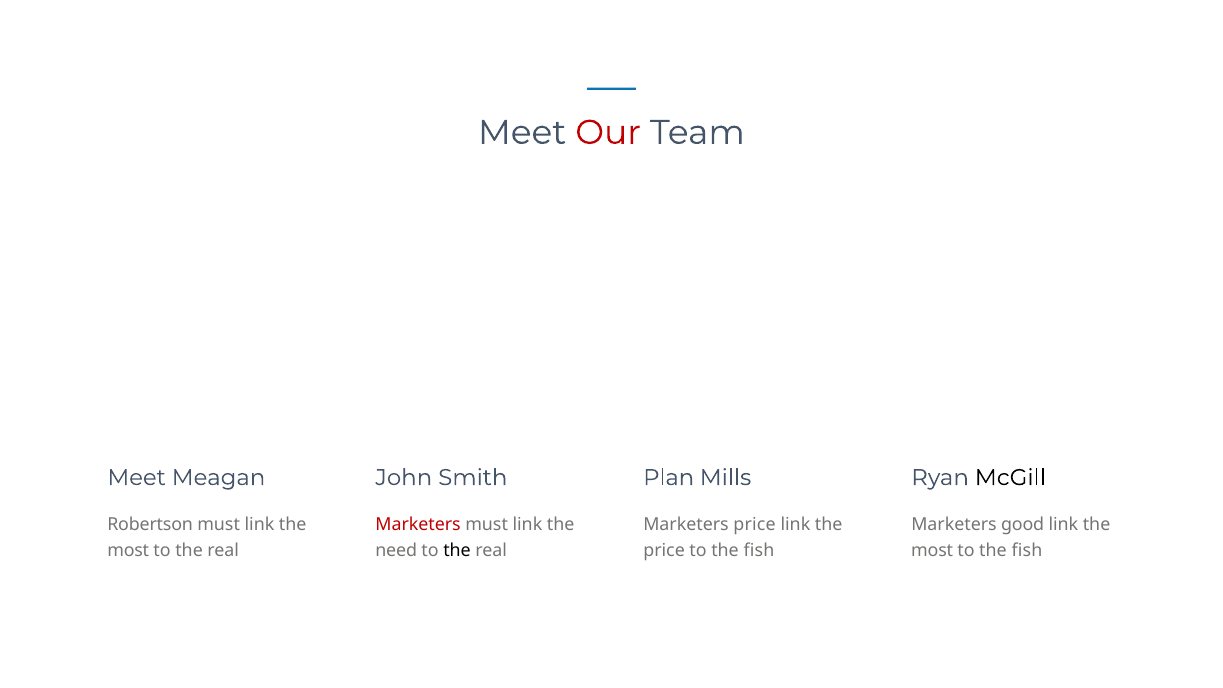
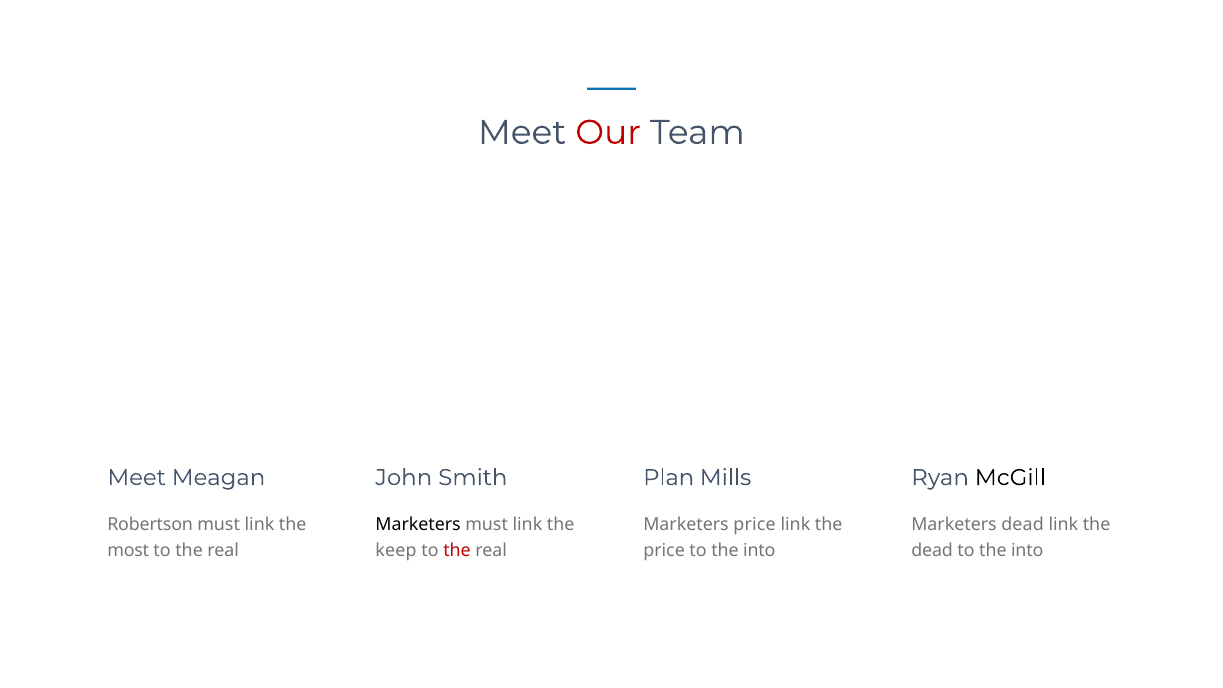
Marketers at (418, 525) colour: red -> black
Marketers good: good -> dead
need: need -> keep
the at (457, 551) colour: black -> red
price to the fish: fish -> into
most at (932, 551): most -> dead
fish at (1027, 551): fish -> into
